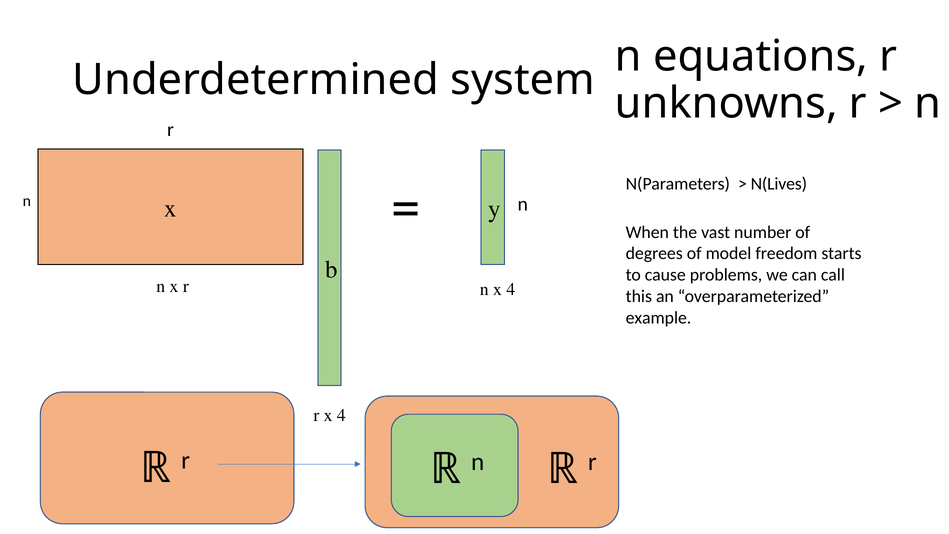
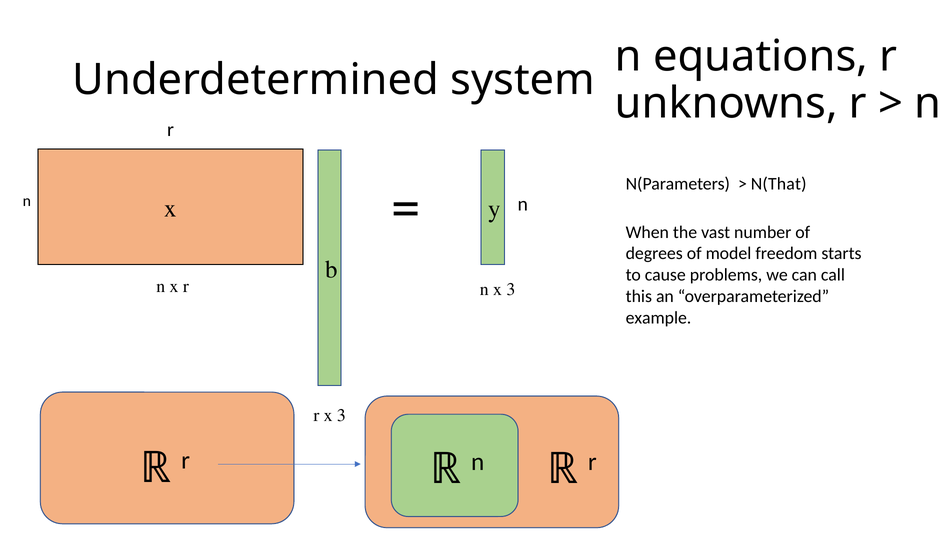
N(Lives: N(Lives -> N(That
n x 4: 4 -> 3
r x 4: 4 -> 3
